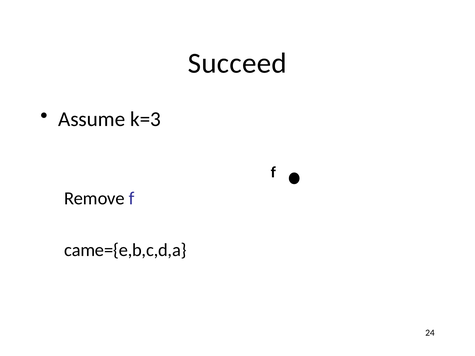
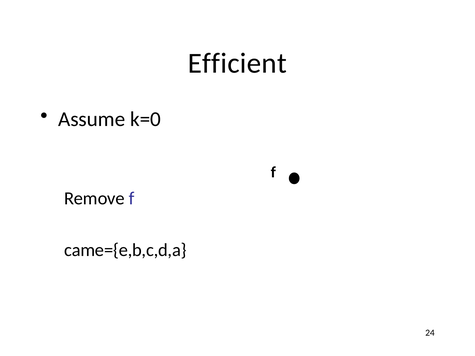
Succeed: Succeed -> Efficient
k=3: k=3 -> k=0
